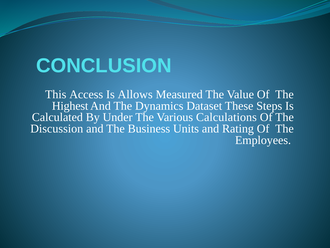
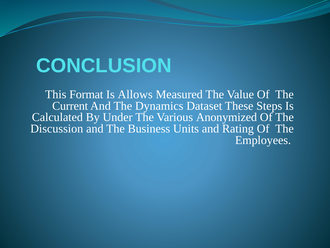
Access: Access -> Format
Highest: Highest -> Current
Calculations: Calculations -> Anonymized
